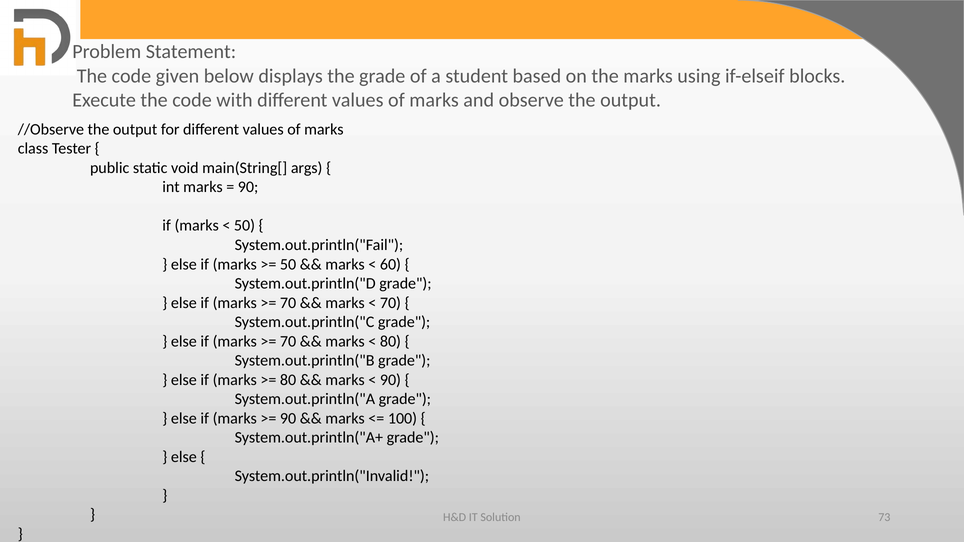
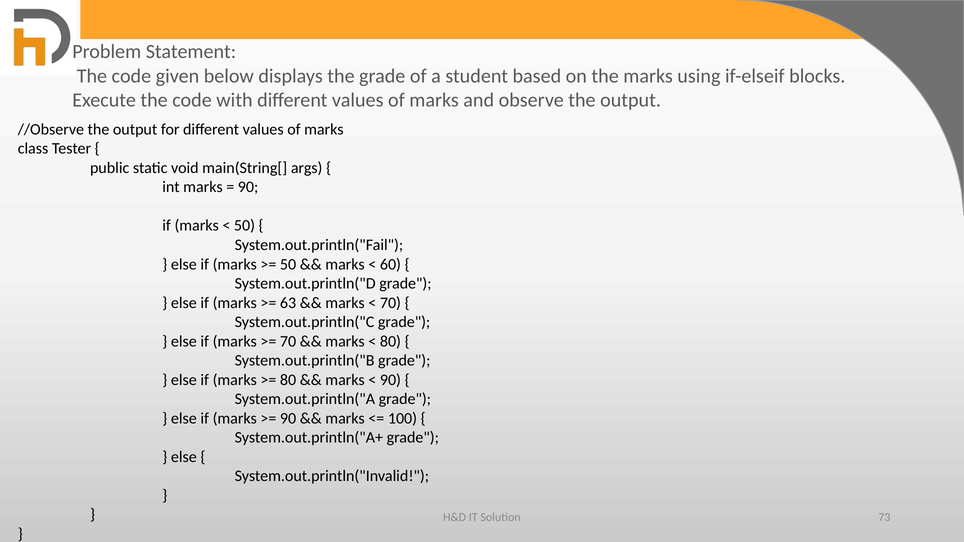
70 at (288, 303): 70 -> 63
